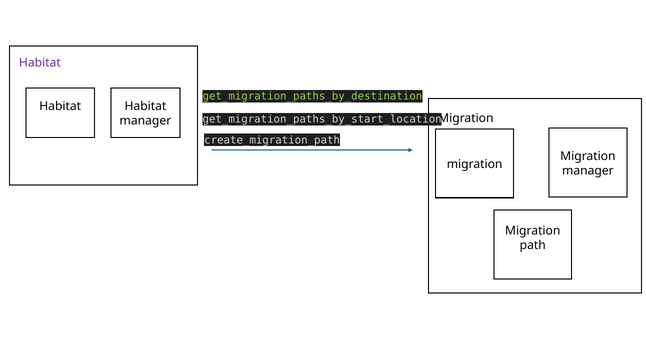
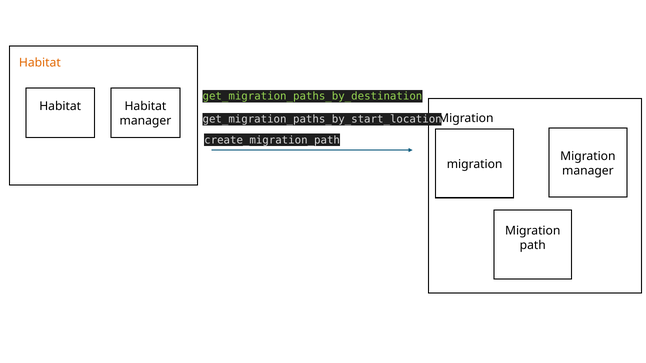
Habitat at (40, 63) colour: purple -> orange
